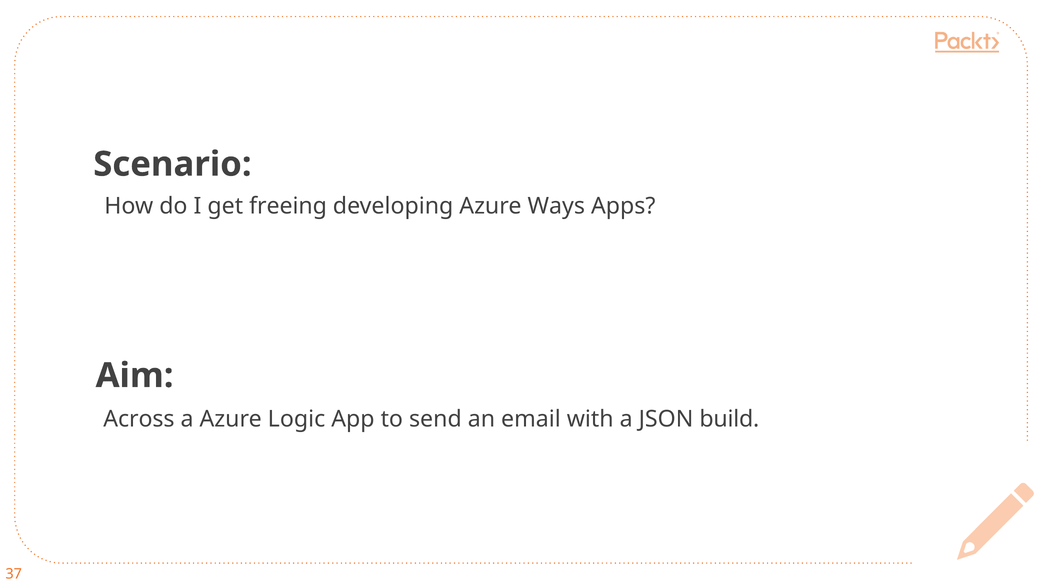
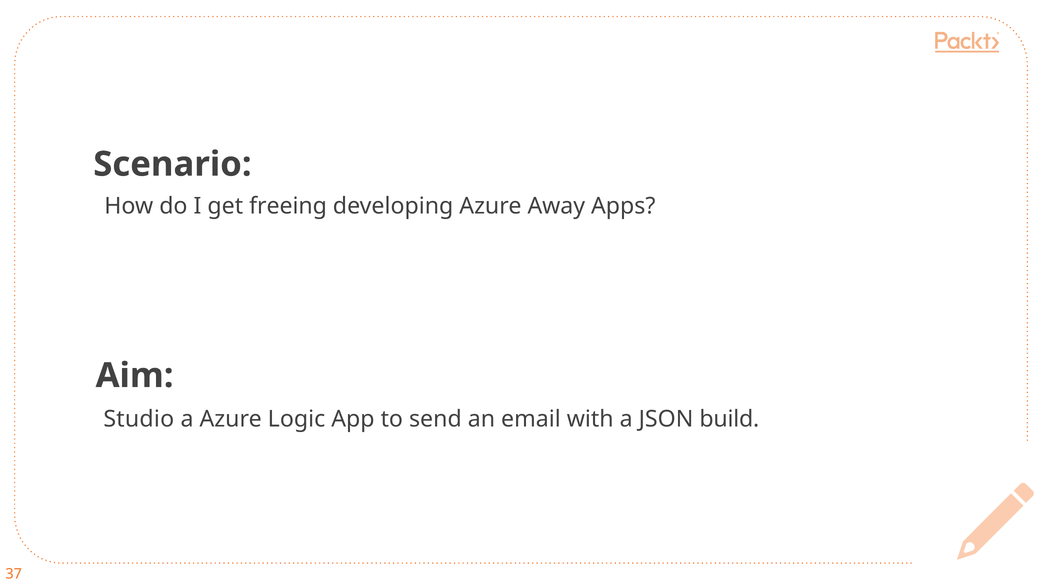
Ways: Ways -> Away
Across: Across -> Studio
